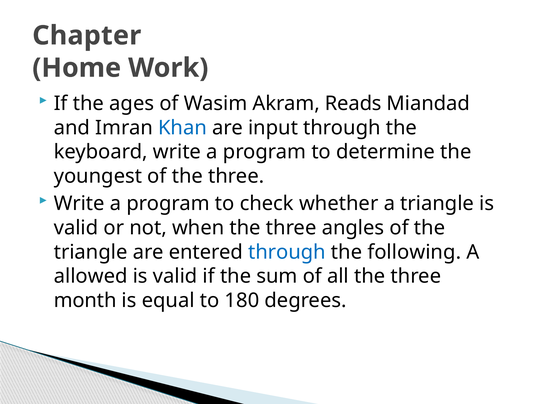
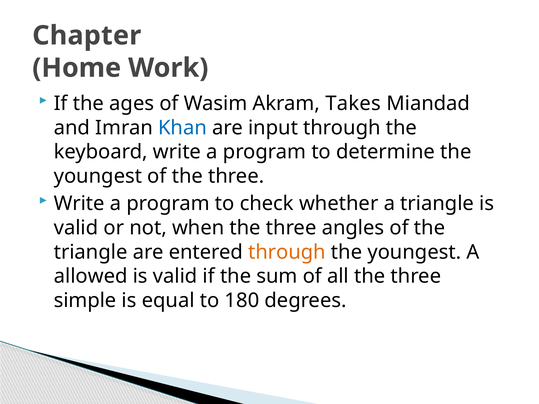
Reads: Reads -> Takes
through at (287, 252) colour: blue -> orange
following at (414, 252): following -> youngest
month: month -> simple
